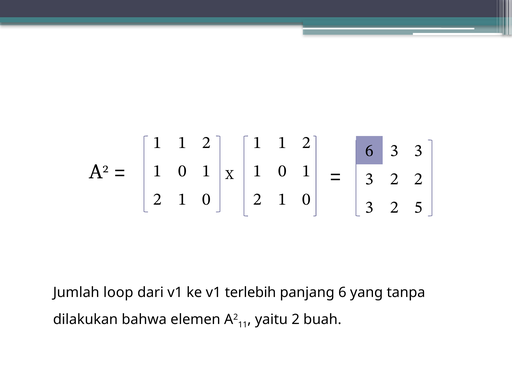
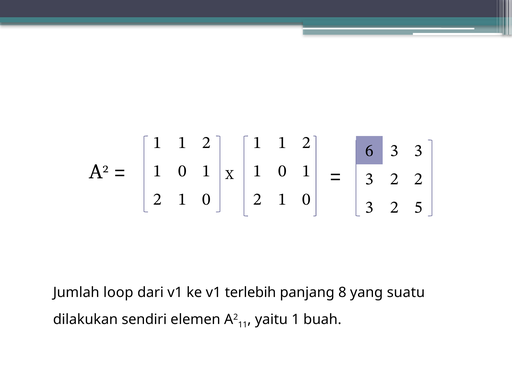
panjang 6: 6 -> 8
tanpa: tanpa -> suatu
bahwa: bahwa -> sendiri
yaitu 2: 2 -> 1
